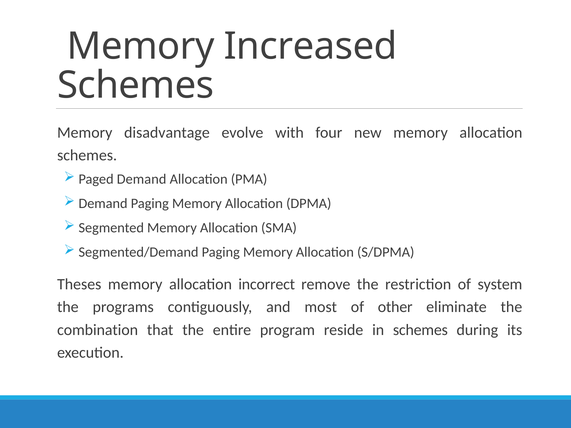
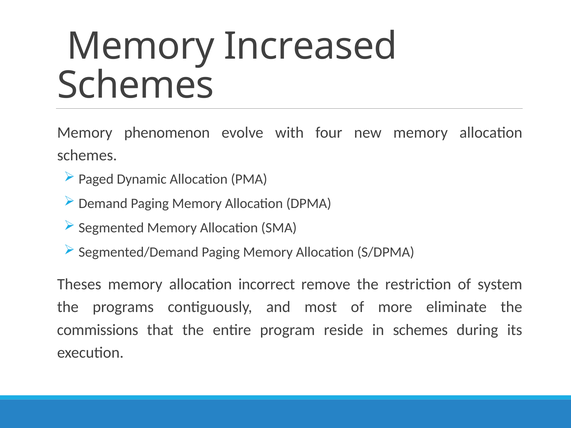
disadvantage: disadvantage -> phenomenon
Paged Demand: Demand -> Dynamic
other: other -> more
combination: combination -> commissions
